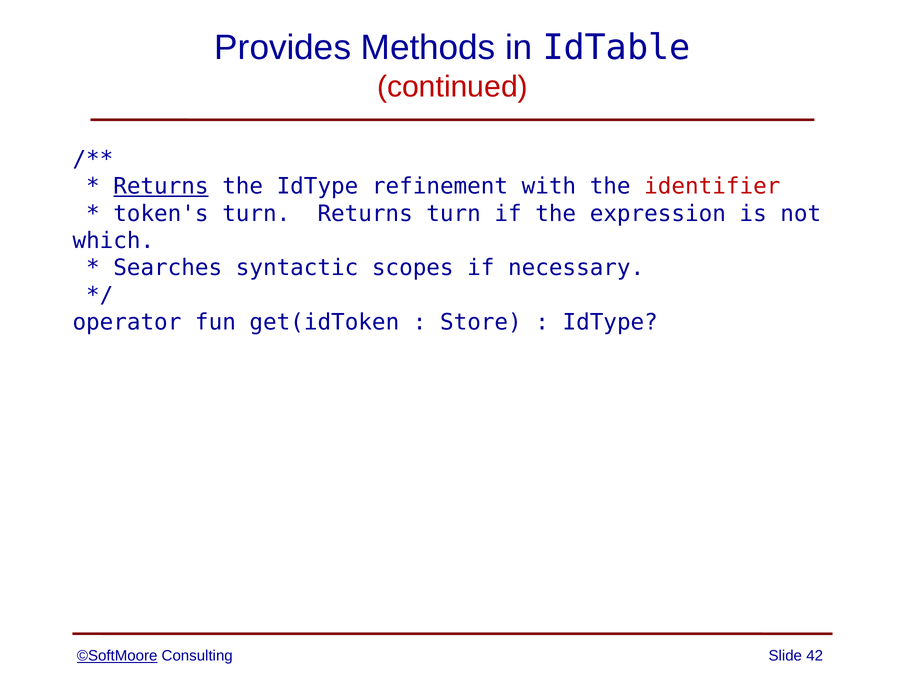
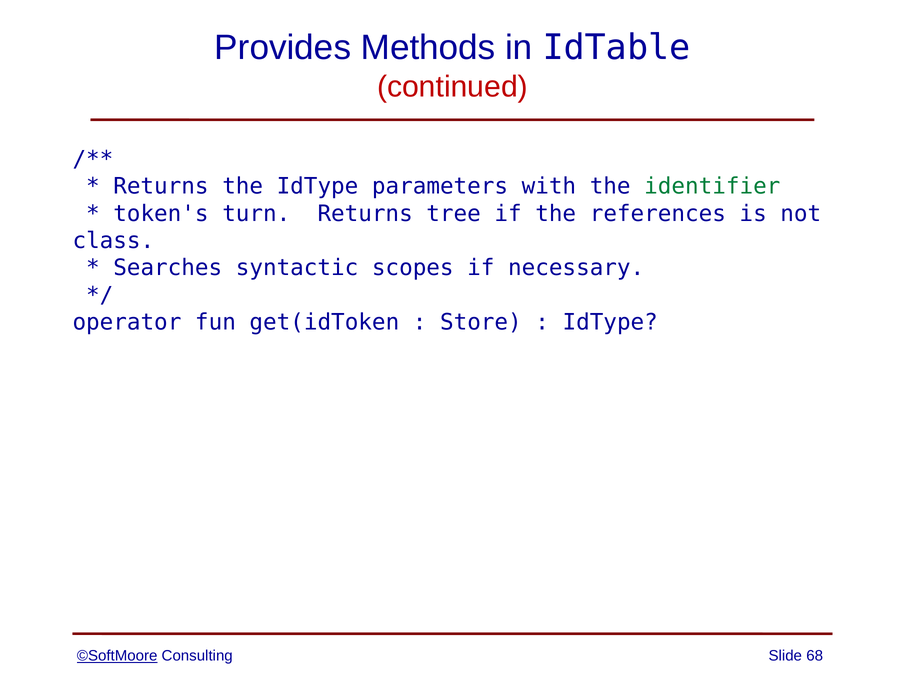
Returns at (161, 186) underline: present -> none
refinement: refinement -> parameters
identifier colour: red -> green
Returns turn: turn -> tree
expression: expression -> references
which: which -> class
42: 42 -> 68
